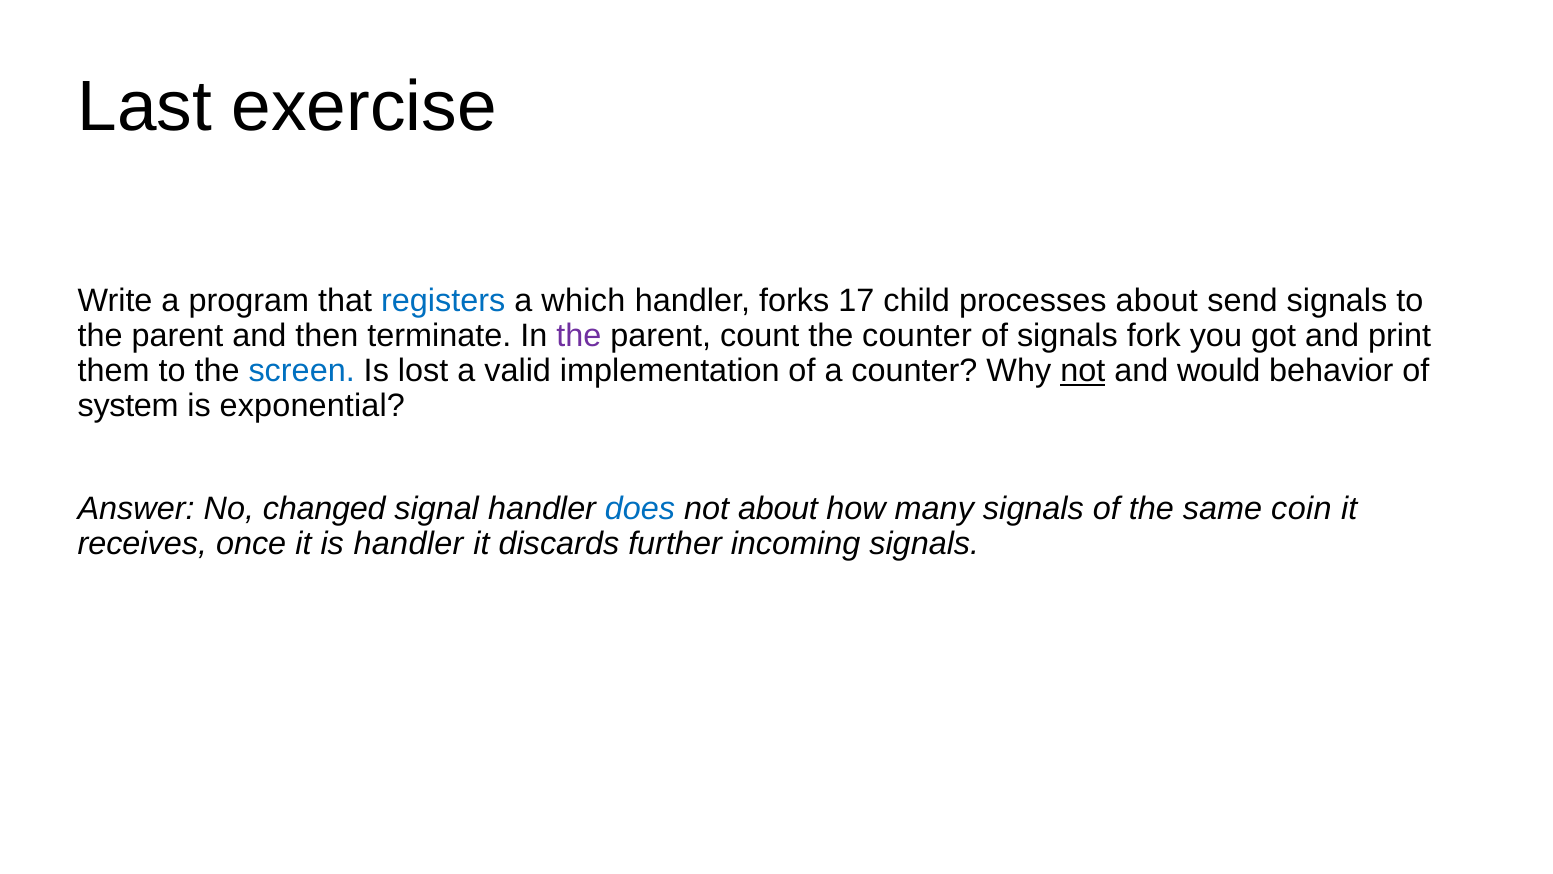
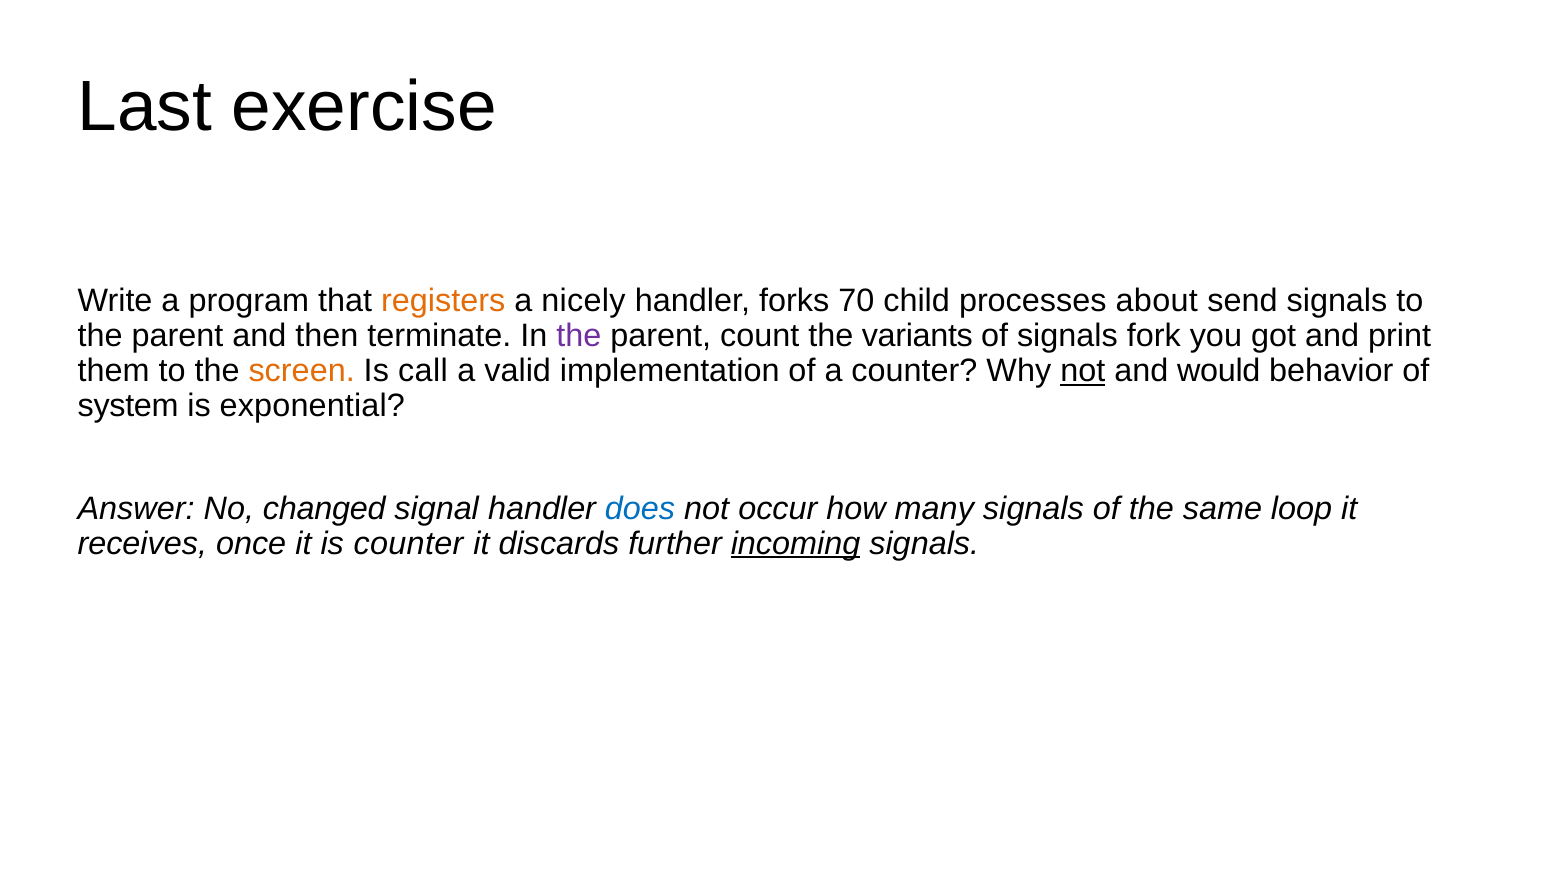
registers colour: blue -> orange
which: which -> nicely
17: 17 -> 70
the counter: counter -> variants
screen colour: blue -> orange
lost: lost -> call
not about: about -> occur
coin: coin -> loop
is handler: handler -> counter
incoming underline: none -> present
